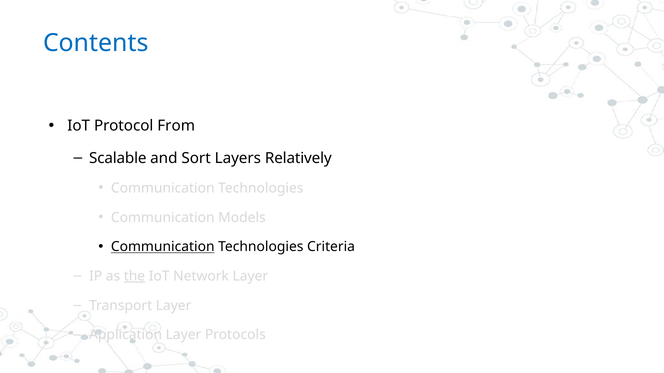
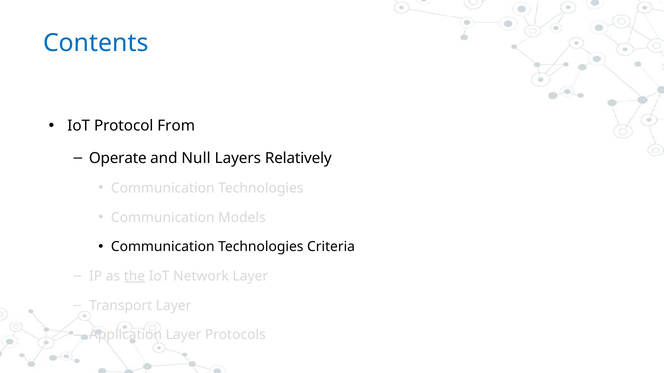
Scalable: Scalable -> Operate
Sort: Sort -> Null
Communication at (163, 247) underline: present -> none
